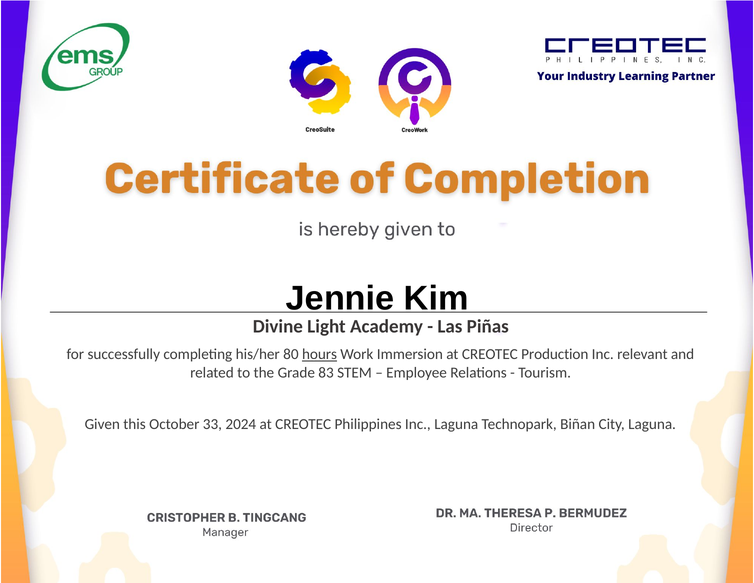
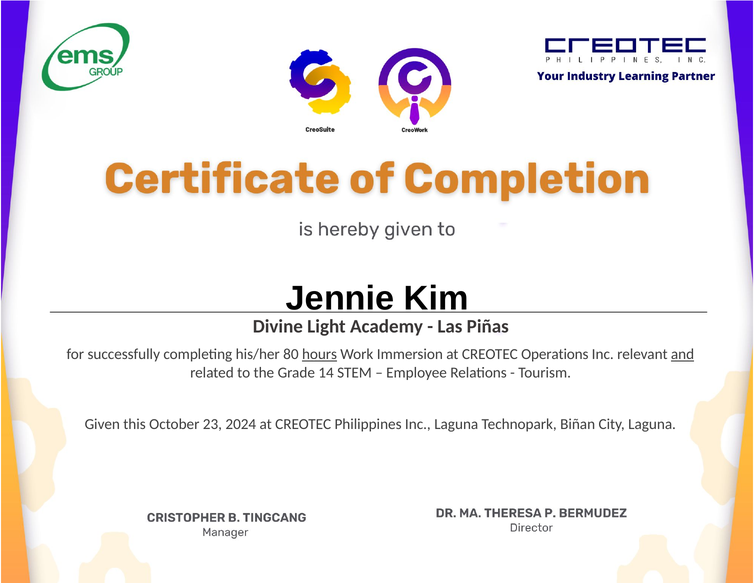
Production: Production -> Operations
and underline: none -> present
83: 83 -> 14
33: 33 -> 23
